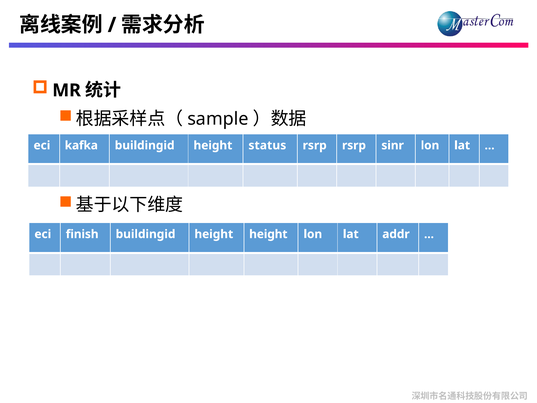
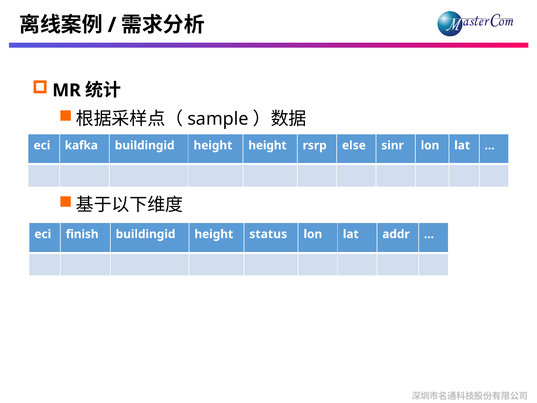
height status: status -> height
rsrp rsrp: rsrp -> else
height height: height -> status
